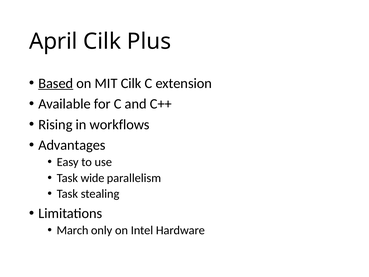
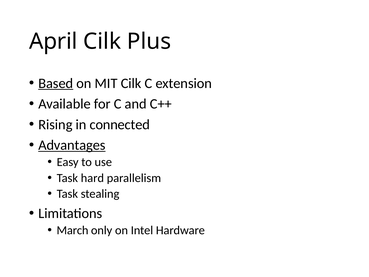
workflows: workflows -> connected
Advantages underline: none -> present
wide: wide -> hard
